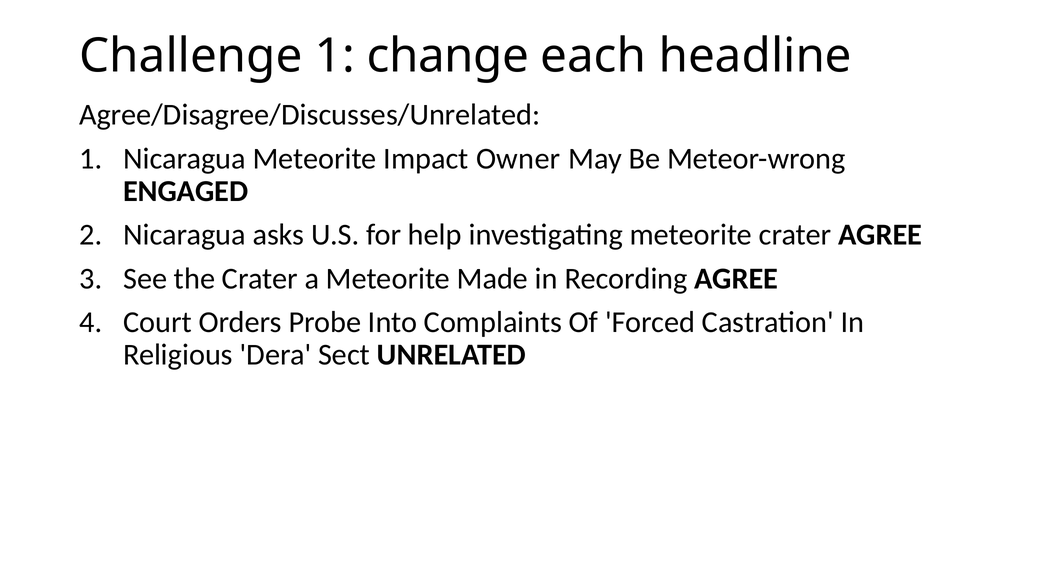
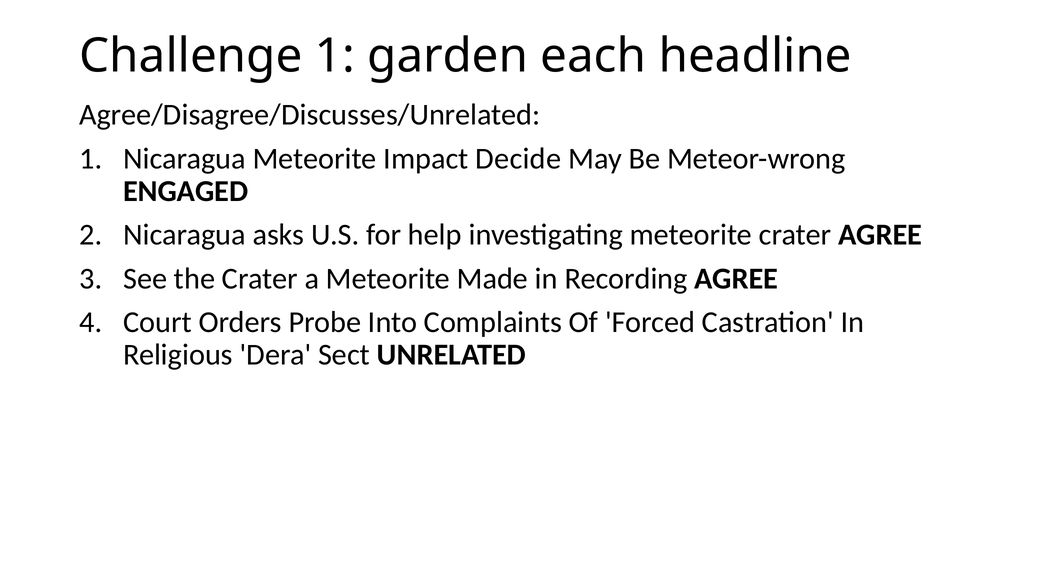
change: change -> garden
Owner: Owner -> Decide
